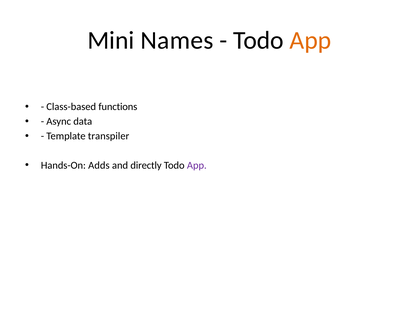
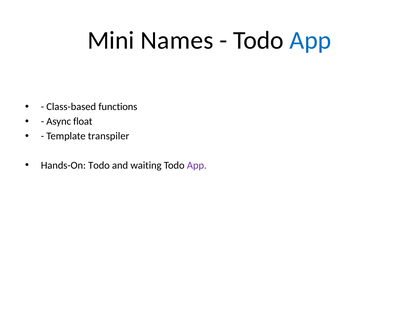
App at (310, 41) colour: orange -> blue
data: data -> float
Hands-On Adds: Adds -> Todo
directly: directly -> waiting
